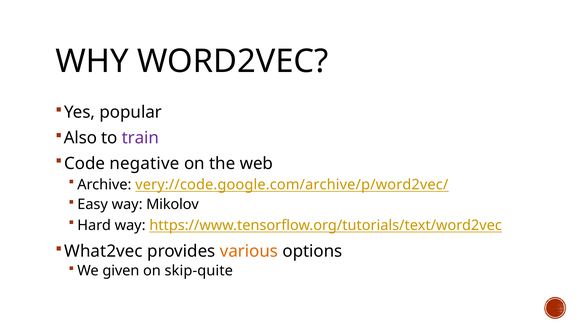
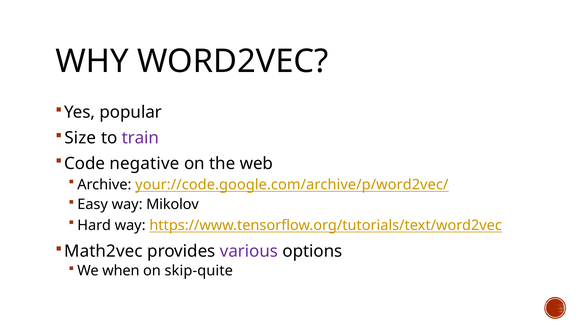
Also: Also -> Size
very://code.google.com/archive/p/word2vec/: very://code.google.com/archive/p/word2vec/ -> your://code.google.com/archive/p/word2vec/
What2vec: What2vec -> Math2vec
various colour: orange -> purple
given: given -> when
